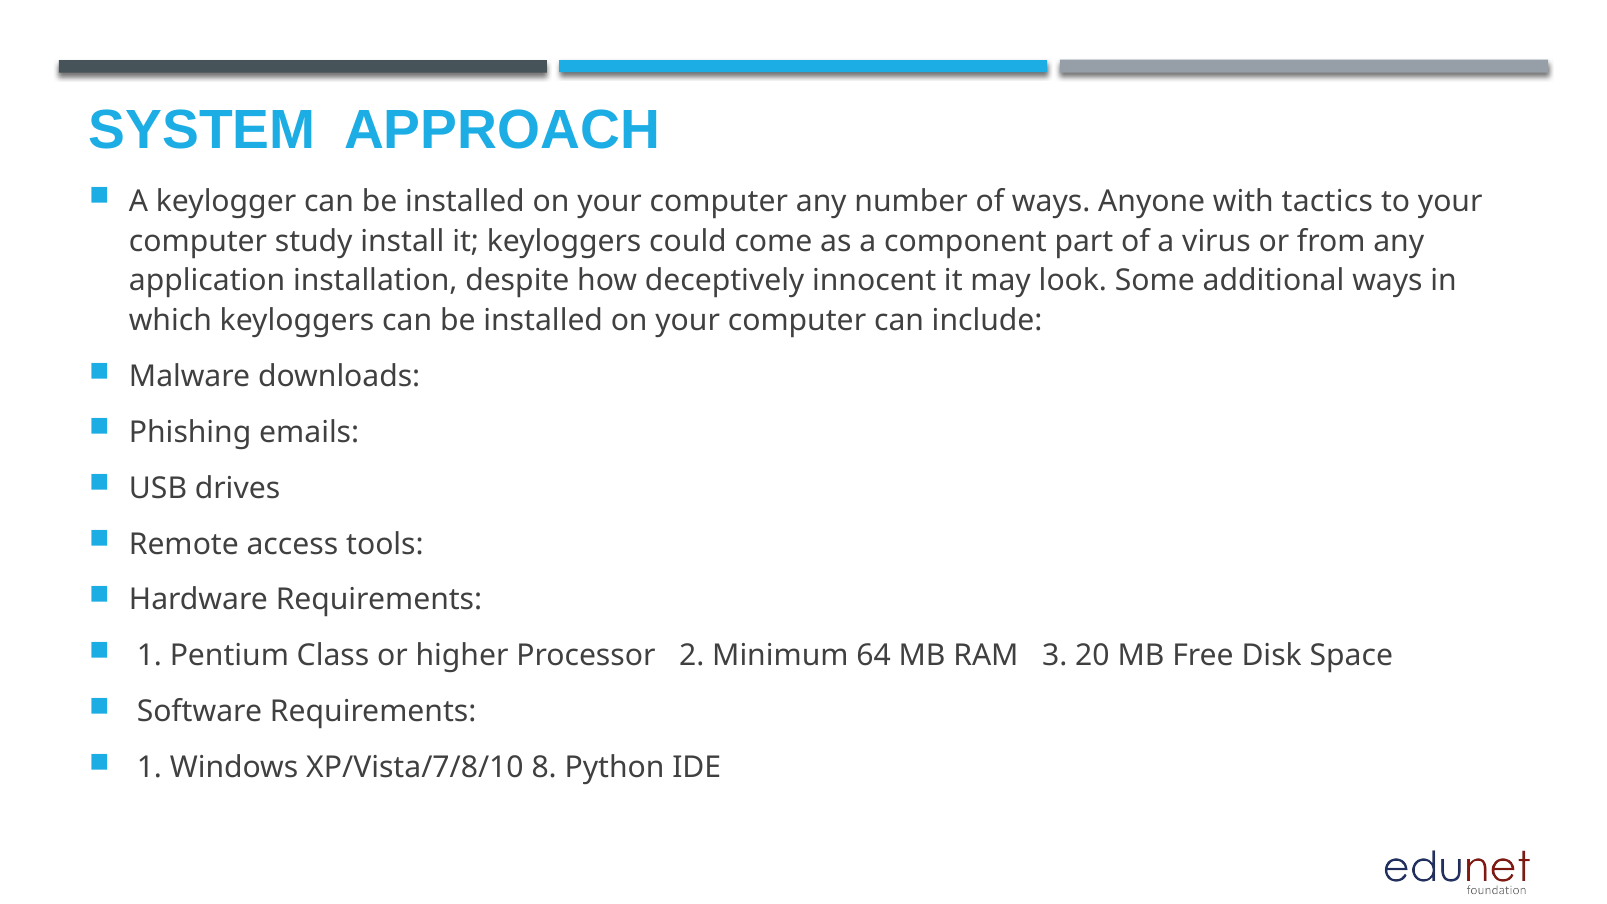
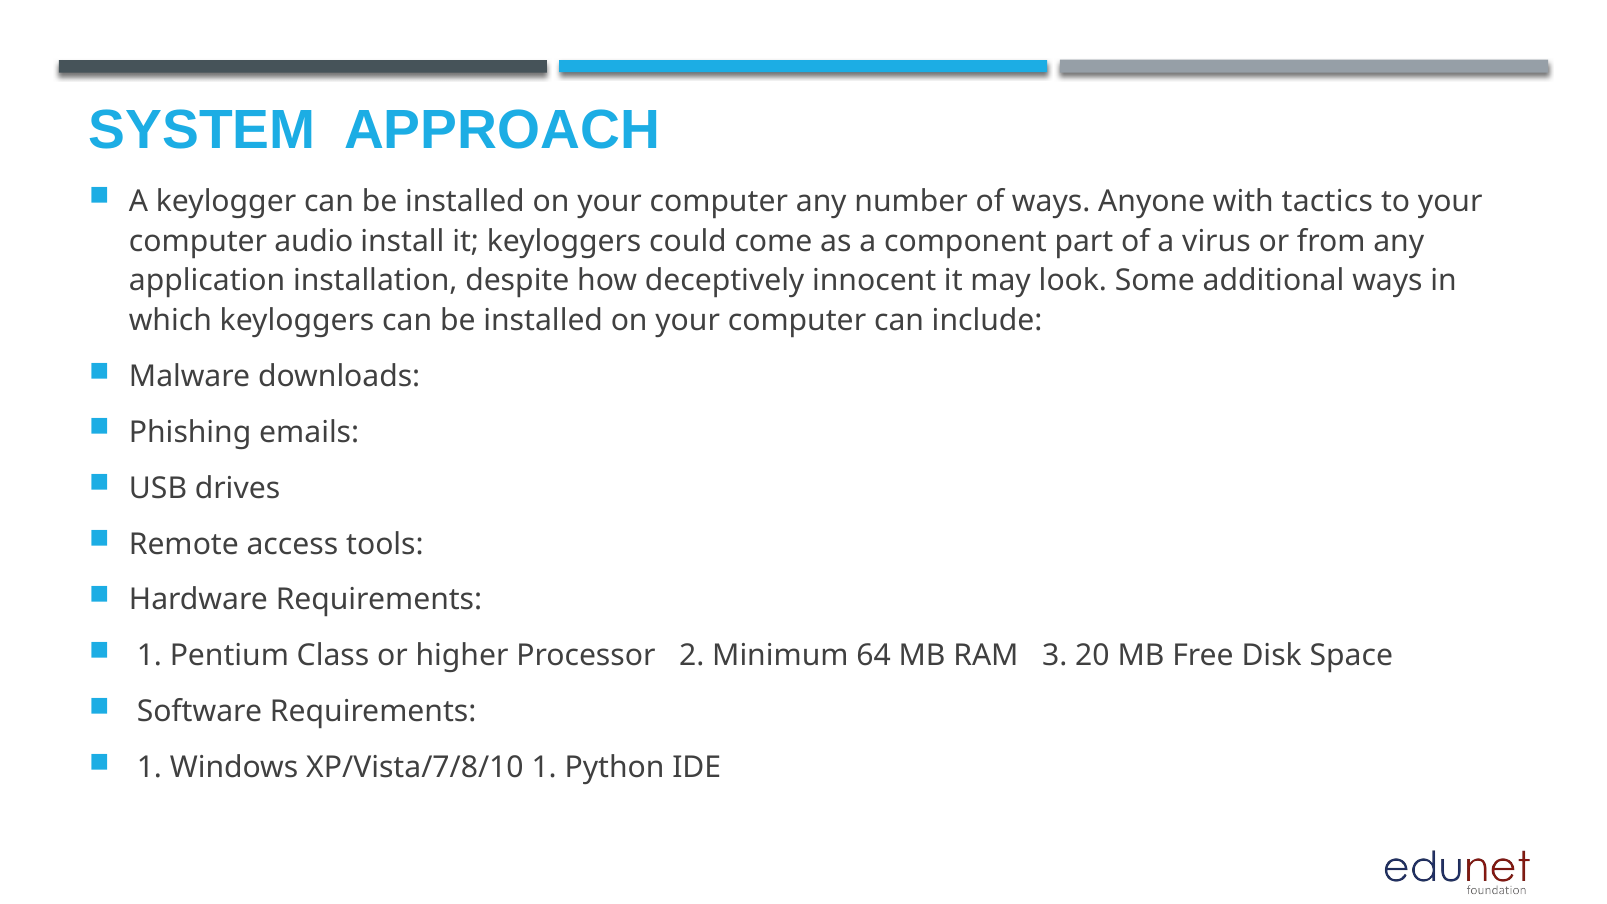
study: study -> audio
XP/Vista/7/8/10 8: 8 -> 1
